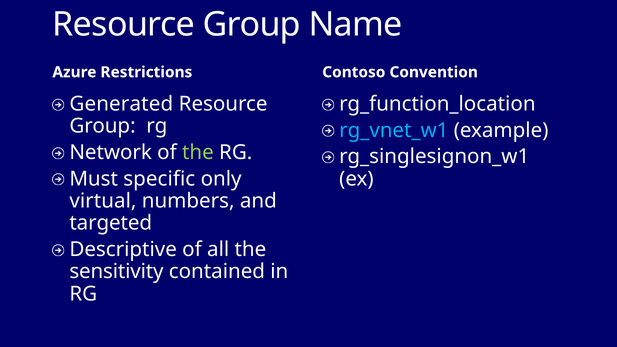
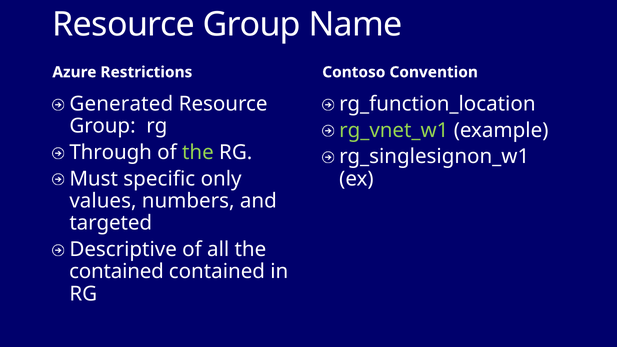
rg_vnet_w1 colour: light blue -> light green
Network: Network -> Through
virtual: virtual -> values
sensitivity at (116, 272): sensitivity -> contained
